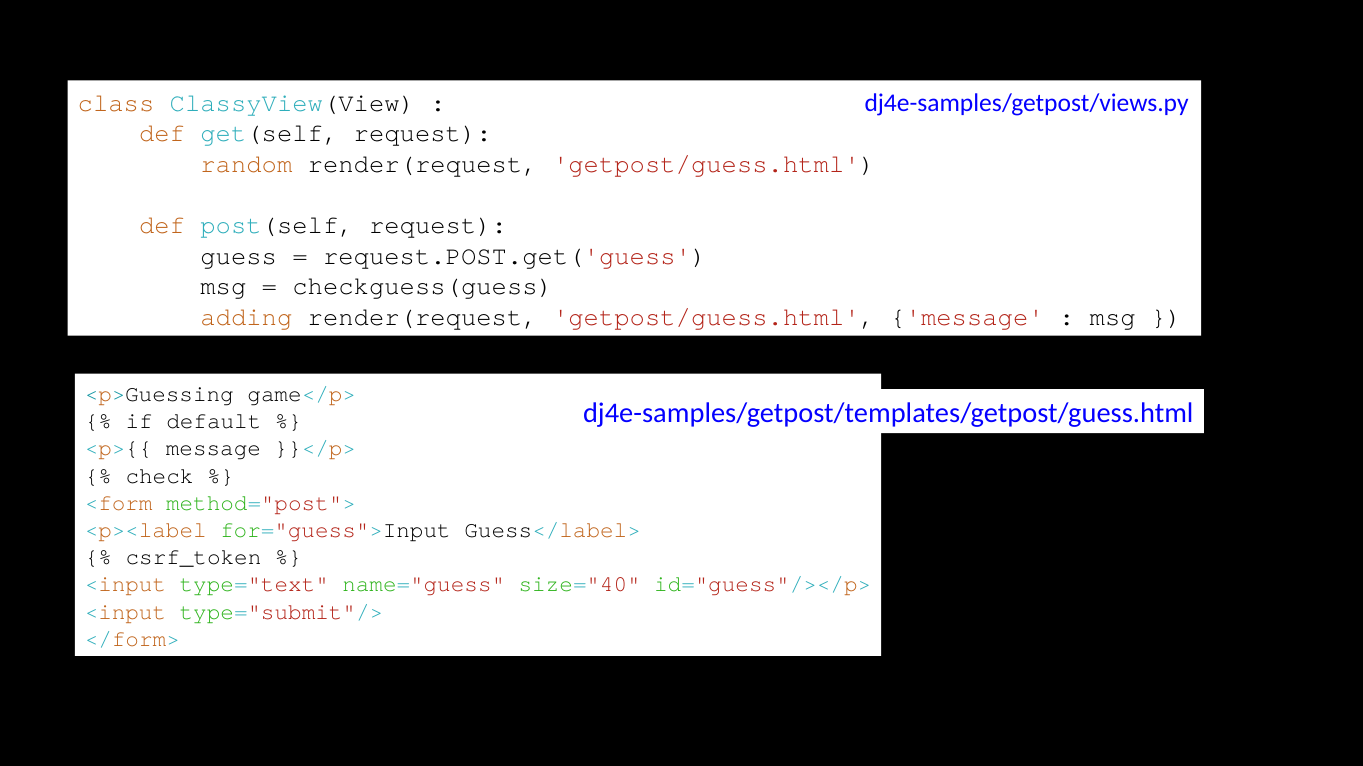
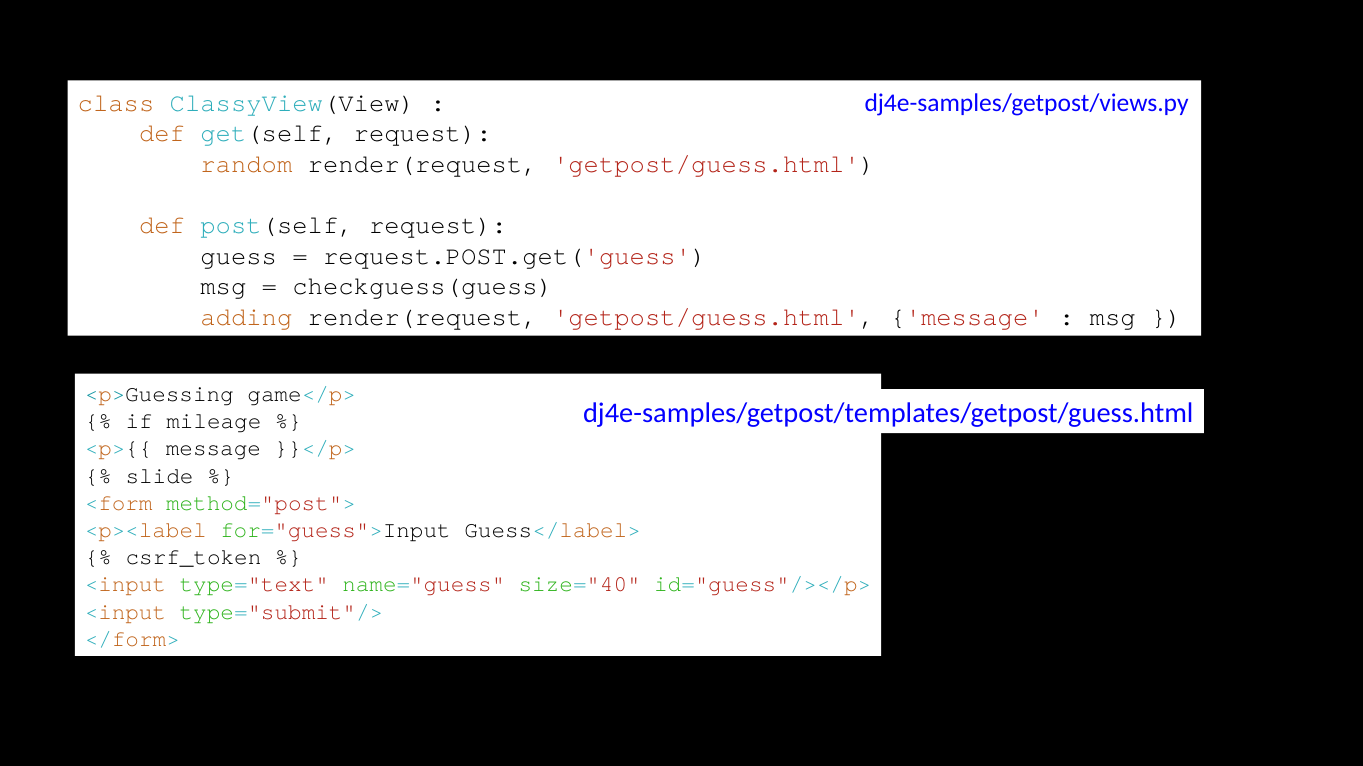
default: default -> mileage
check: check -> slide
